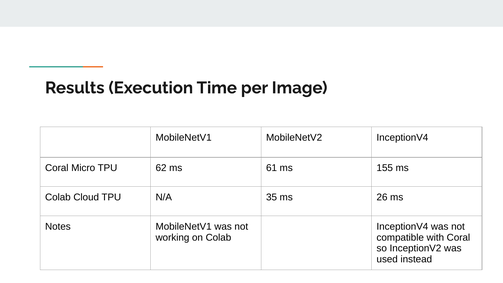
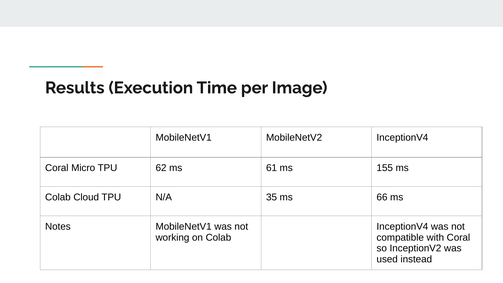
26: 26 -> 66
